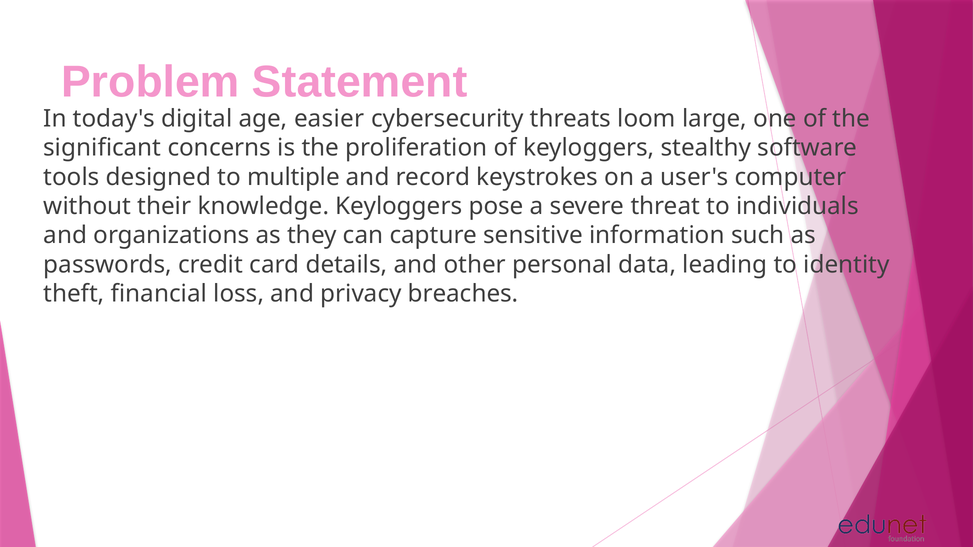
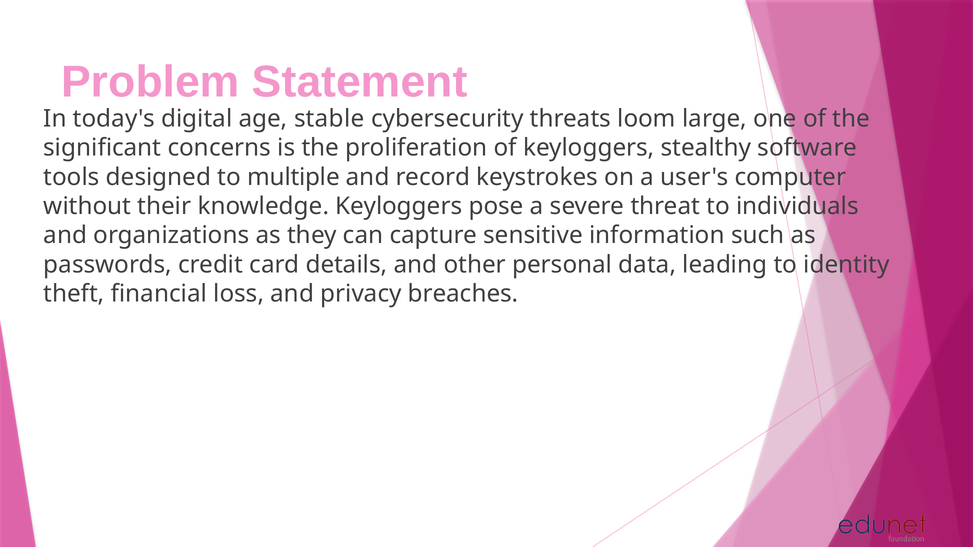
easier: easier -> stable
